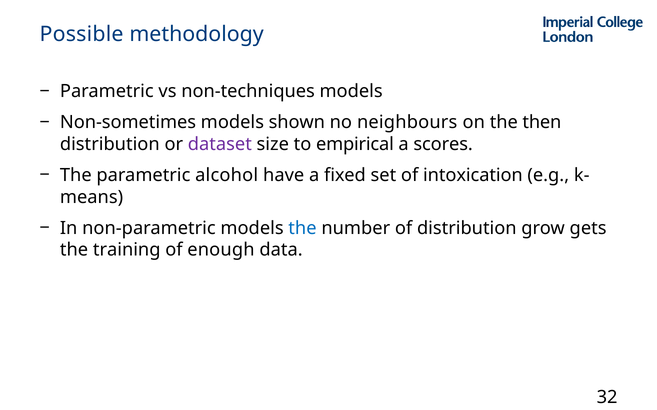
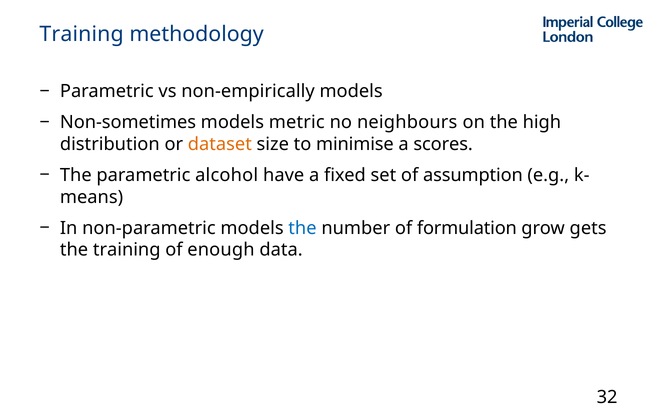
Possible at (82, 34): Possible -> Training
non-techniques: non-techniques -> non-empirically
shown: shown -> metric
then: then -> high
dataset colour: purple -> orange
empirical: empirical -> minimise
intoxication: intoxication -> assumption
of distribution: distribution -> formulation
